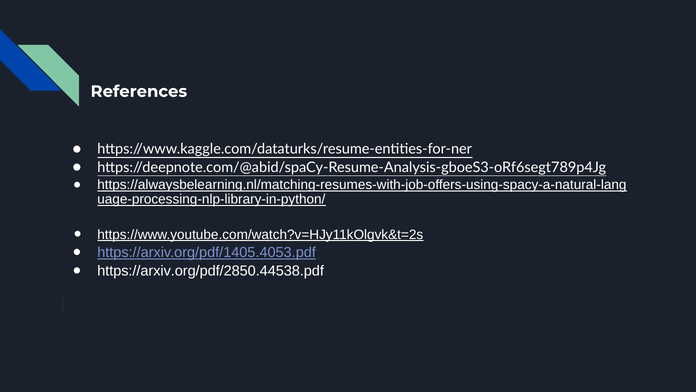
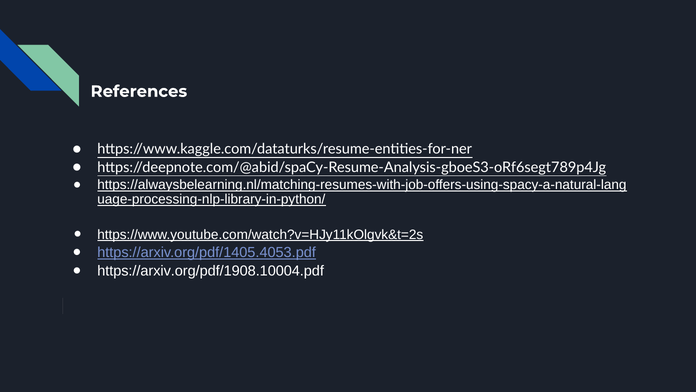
https://arxiv.org/pdf/2850.44538.pdf: https://arxiv.org/pdf/2850.44538.pdf -> https://arxiv.org/pdf/1908.10004.pdf
